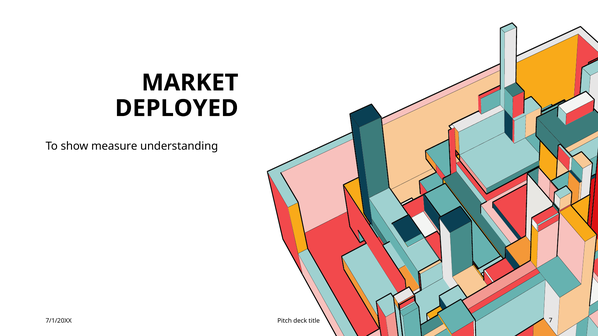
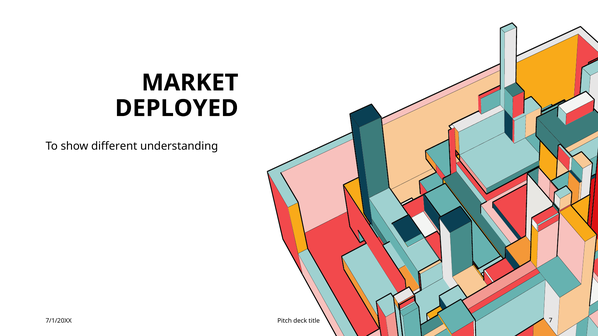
measure: measure -> different
